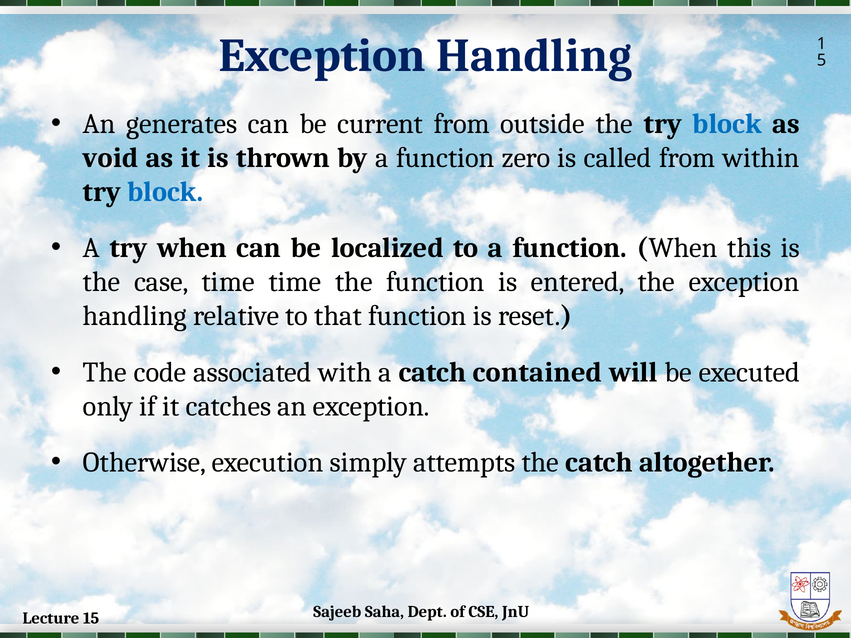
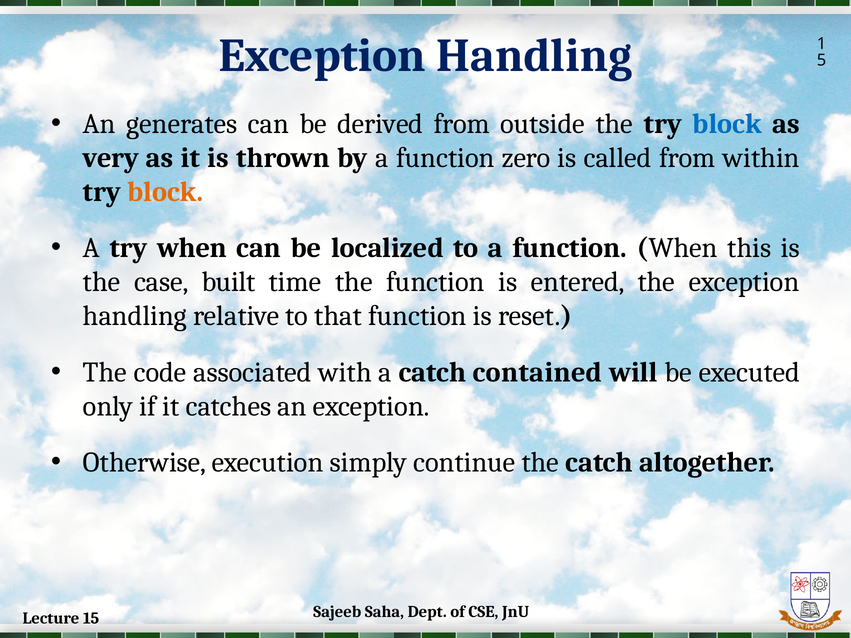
current: current -> derived
void: void -> very
block at (165, 192) colour: blue -> orange
case time: time -> built
attempts: attempts -> continue
